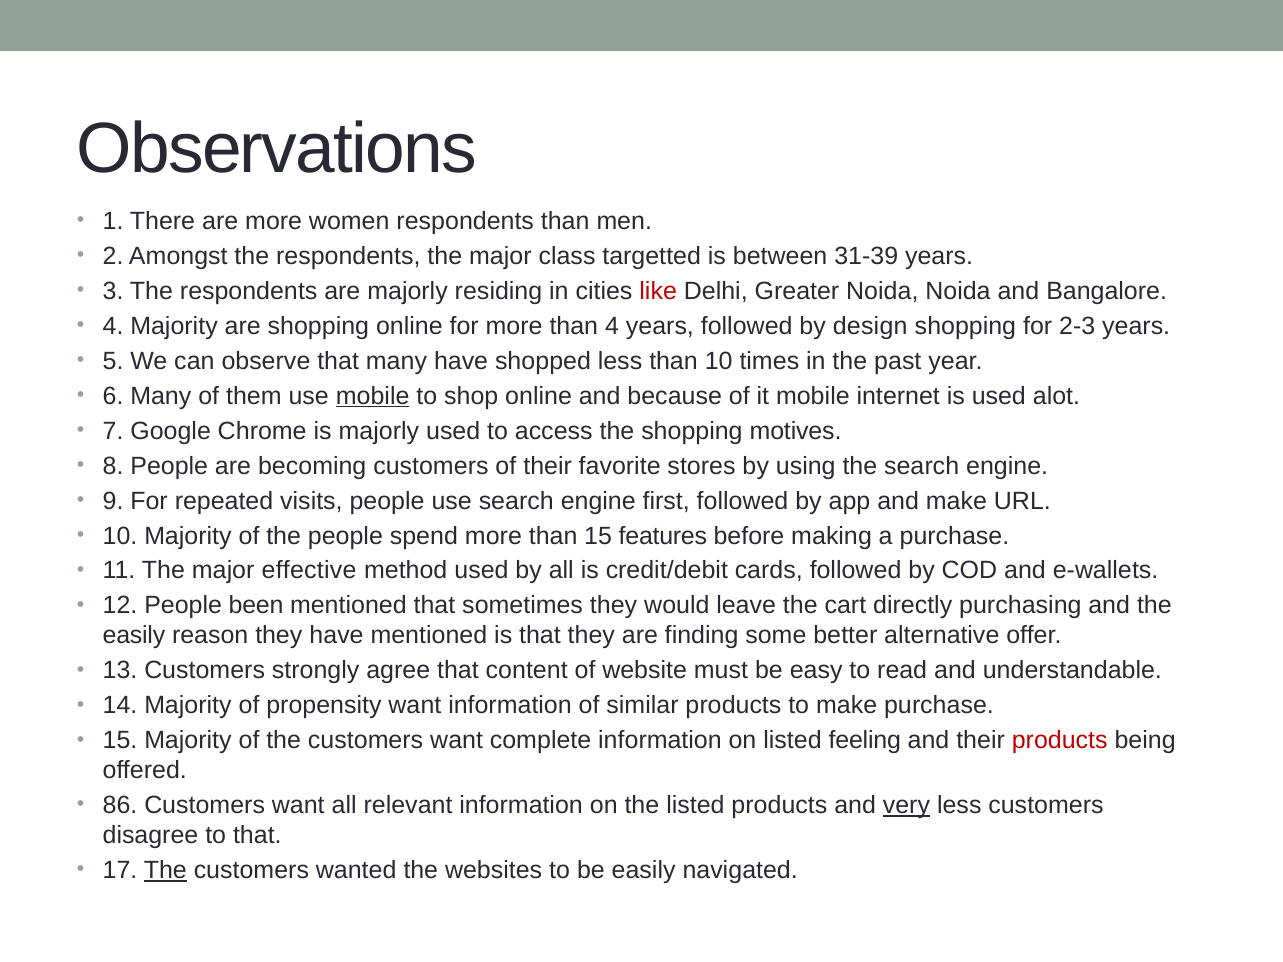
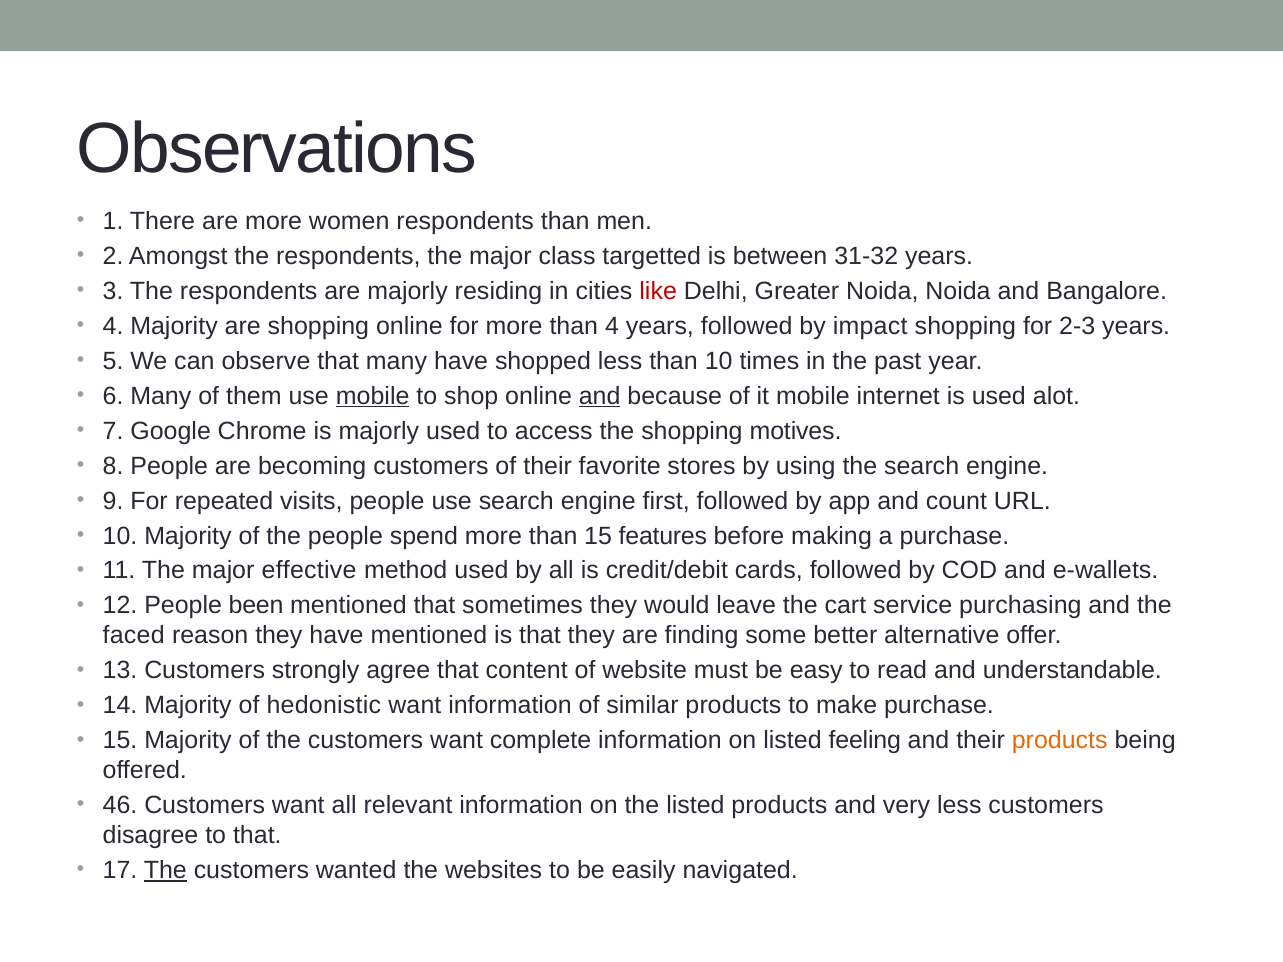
31-39: 31-39 -> 31-32
design: design -> impact
and at (600, 396) underline: none -> present
and make: make -> count
directly: directly -> service
easily at (134, 636): easily -> faced
propensity: propensity -> hedonistic
products at (1060, 741) colour: red -> orange
86: 86 -> 46
very underline: present -> none
